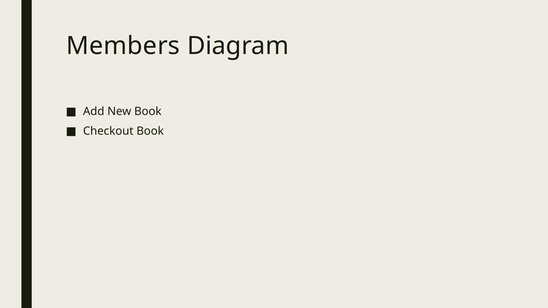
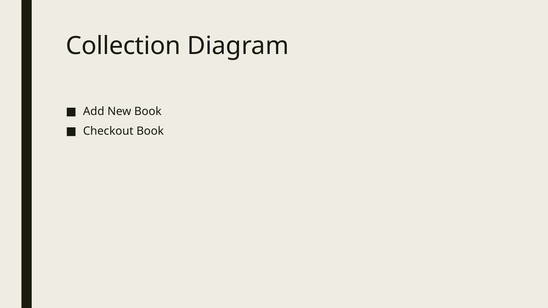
Members: Members -> Collection
